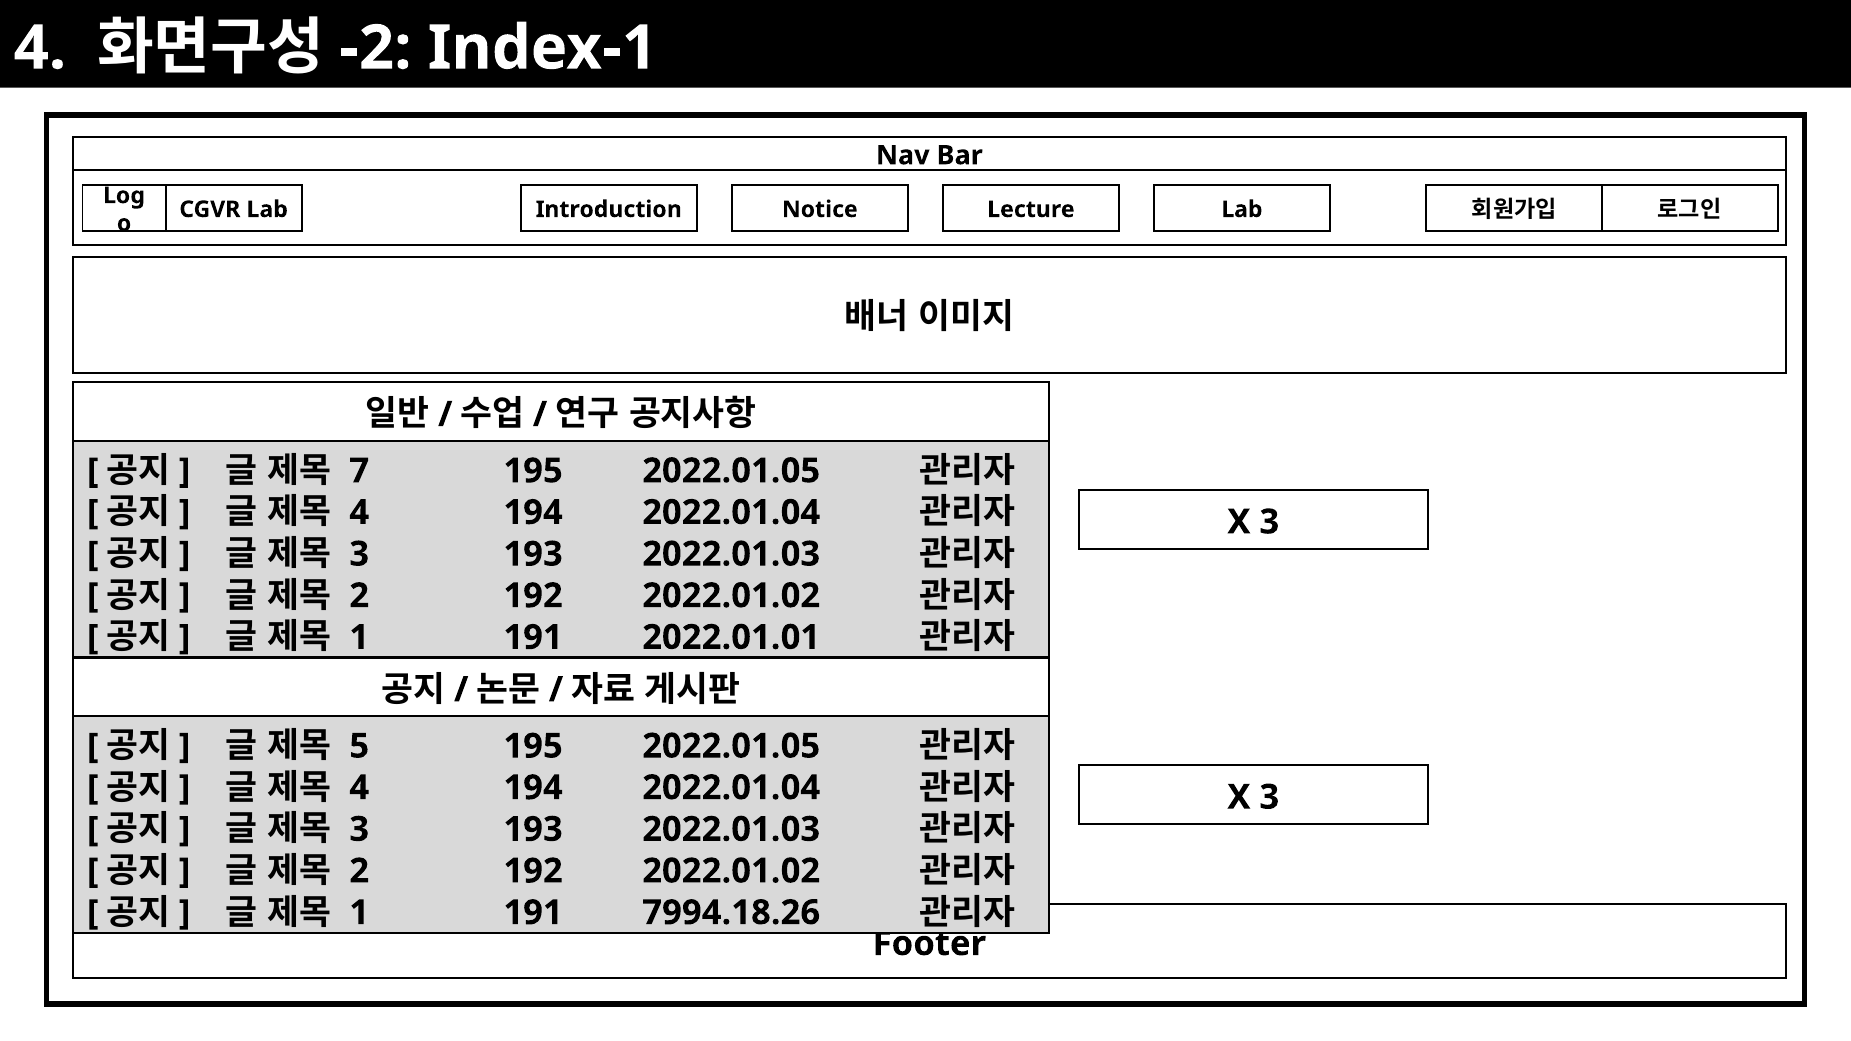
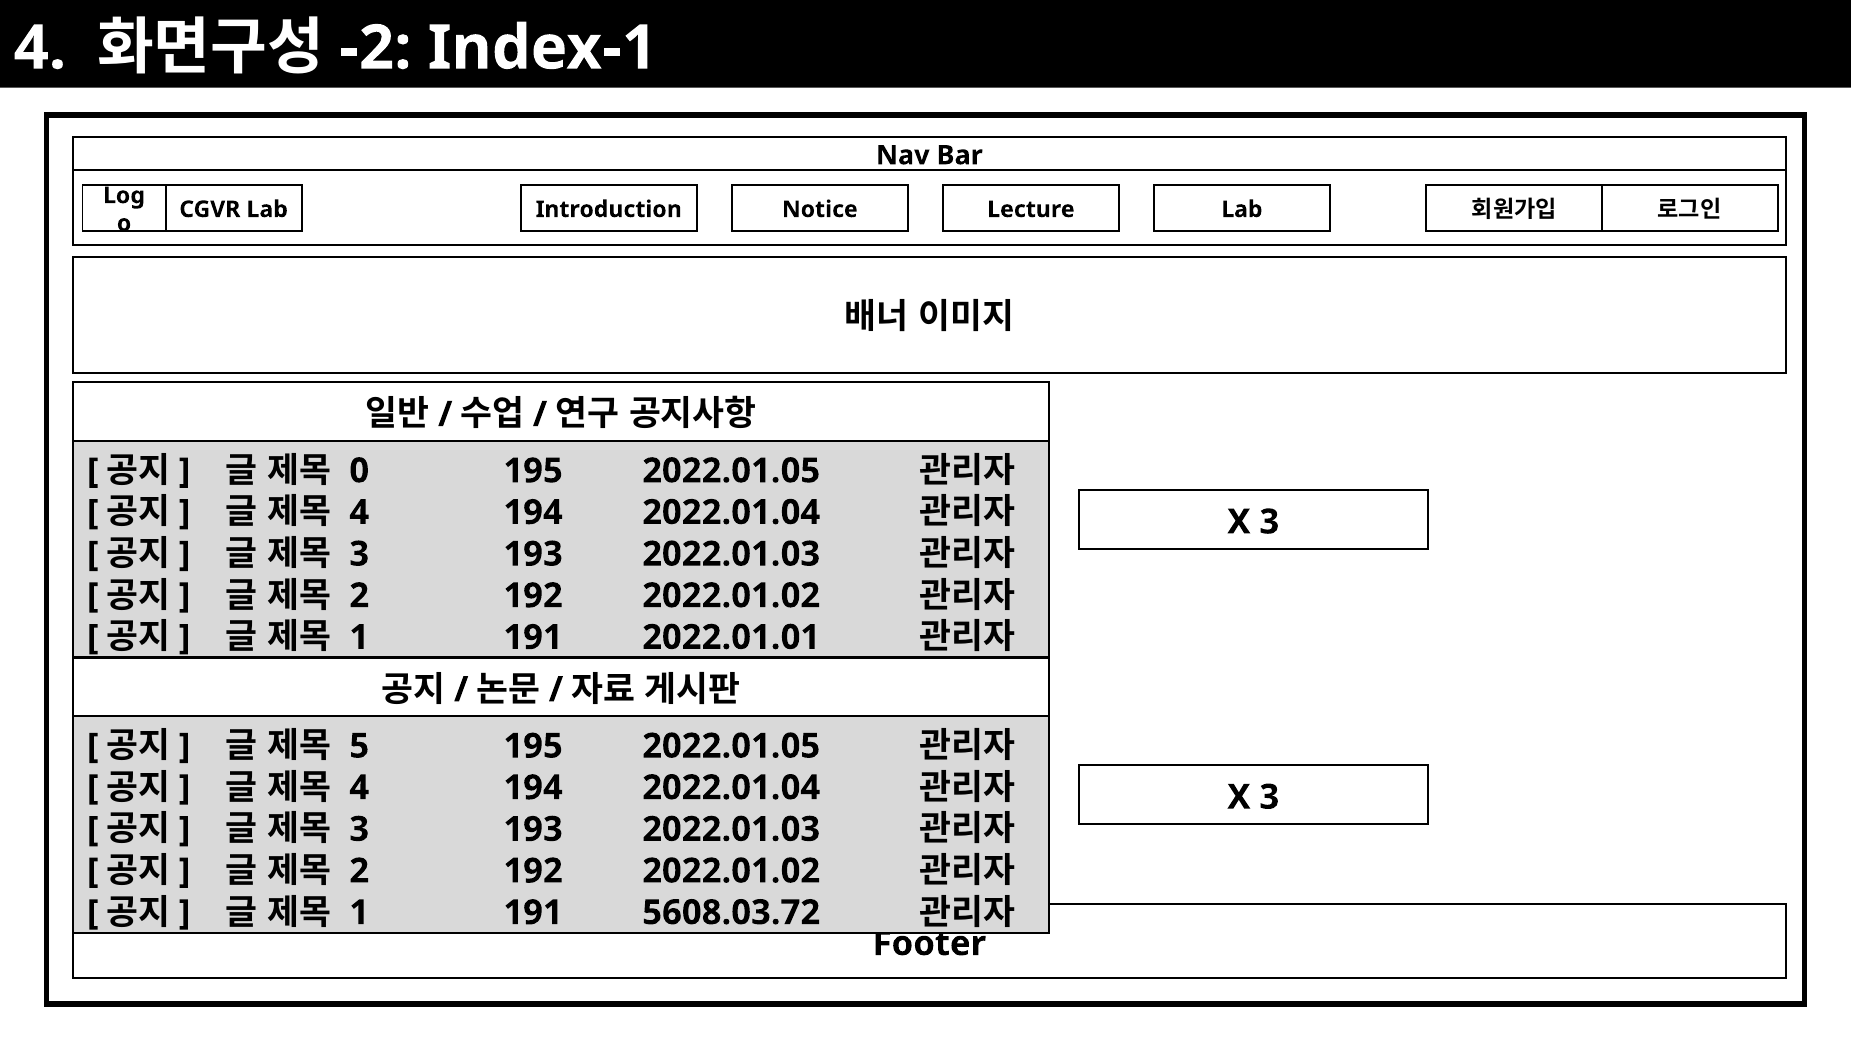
7: 7 -> 0
7994.18.26: 7994.18.26 -> 5608.03.72
